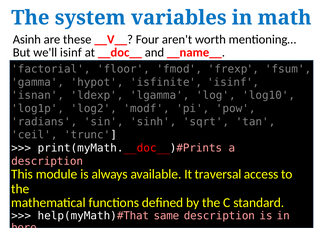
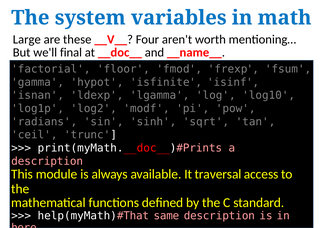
Asinh: Asinh -> Large
we'll isinf: isinf -> final
